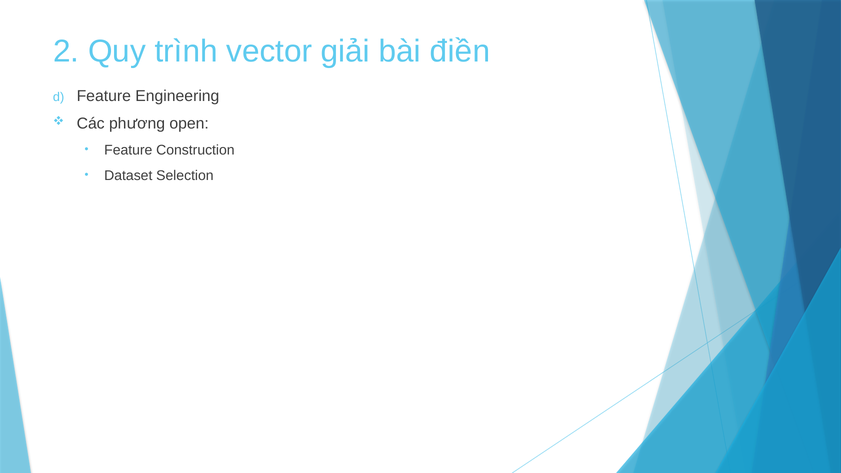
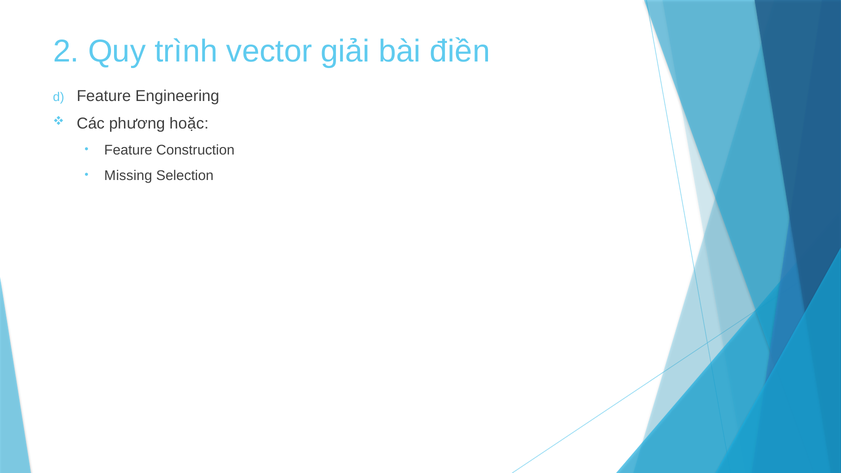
open: open -> hoặc
Dataset: Dataset -> Missing
